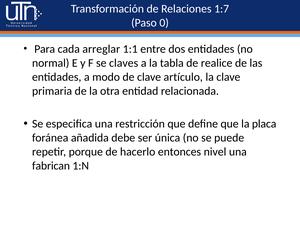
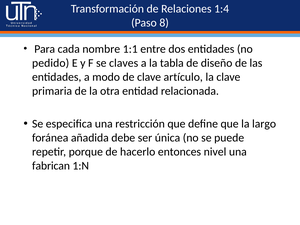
1:7: 1:7 -> 1:4
0: 0 -> 8
arreglar: arreglar -> nombre
normal: normal -> pedido
realice: realice -> diseño
placa: placa -> largo
